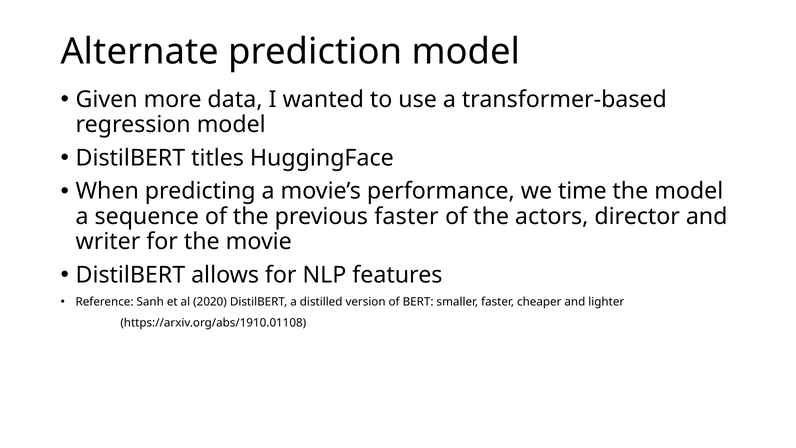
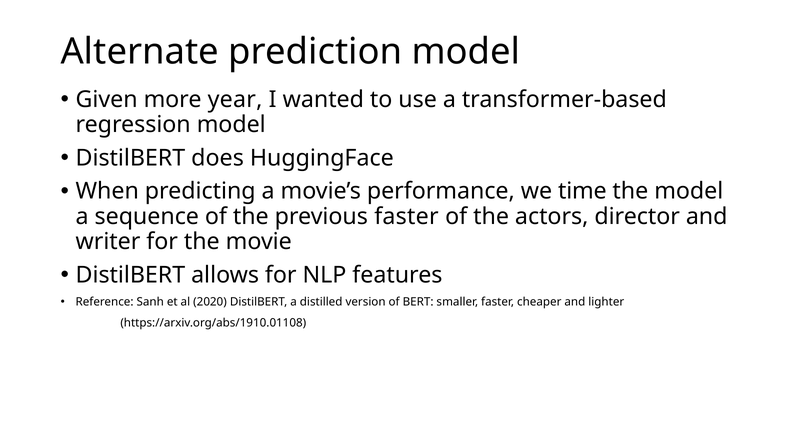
data: data -> year
titles: titles -> does
